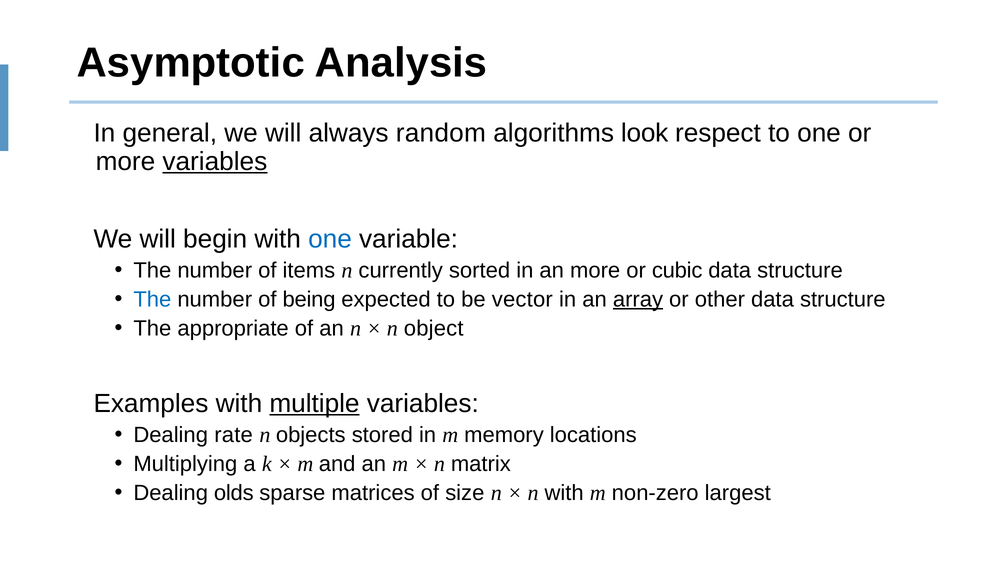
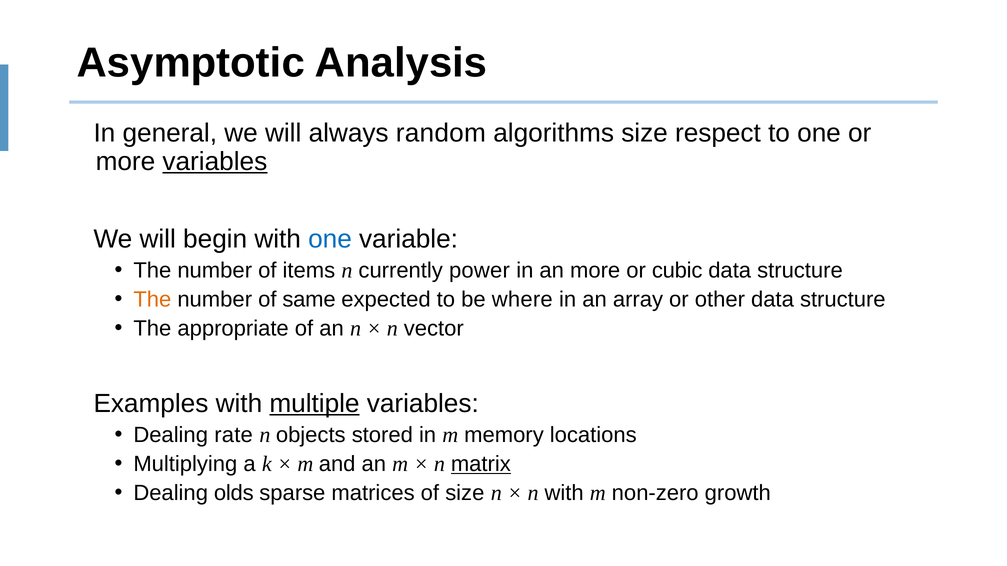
algorithms look: look -> size
sorted: sorted -> power
The at (152, 300) colour: blue -> orange
being: being -> same
vector: vector -> where
array underline: present -> none
object: object -> vector
matrix underline: none -> present
largest: largest -> growth
